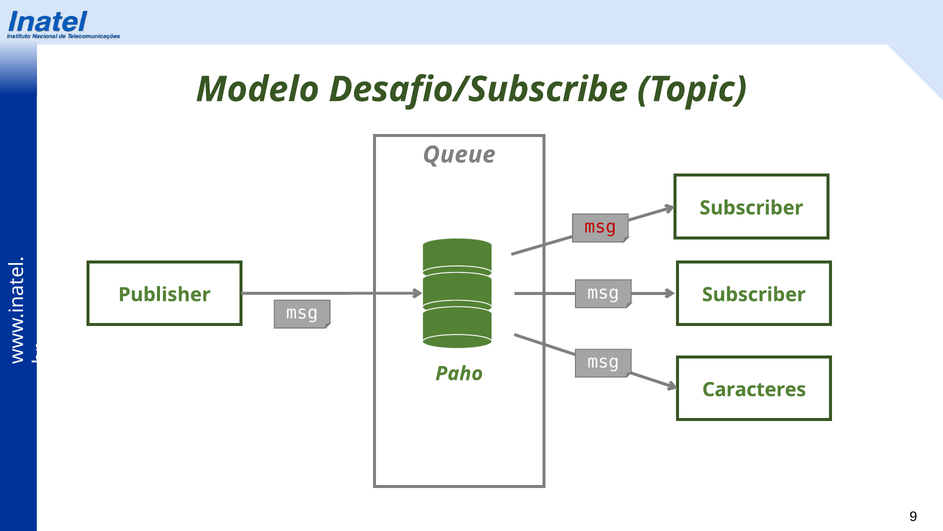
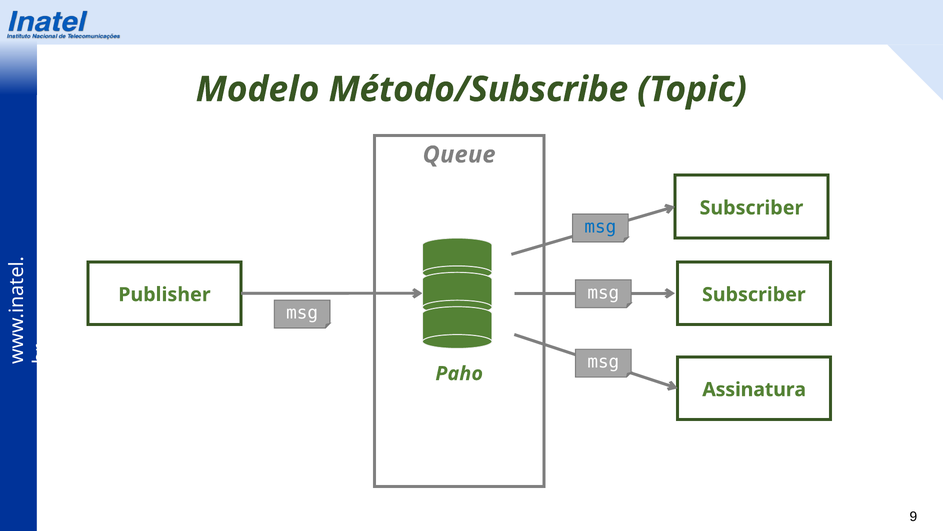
Desafio/Subscribe: Desafio/Subscribe -> Método/Subscribe
msg at (600, 227) colour: red -> blue
Caracteres: Caracteres -> Assinatura
